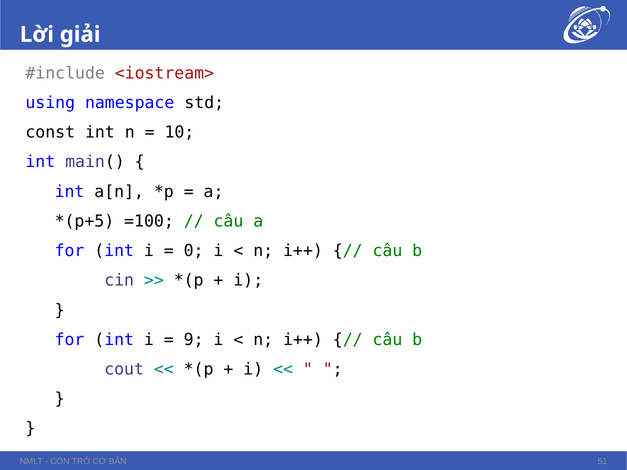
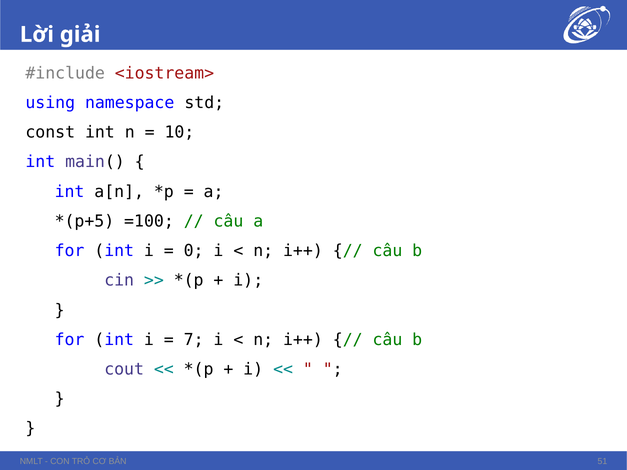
9: 9 -> 7
